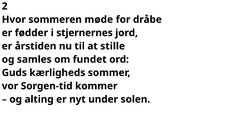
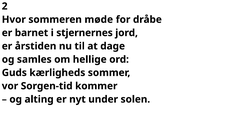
fødder: fødder -> barnet
stille: stille -> dage
fundet: fundet -> hellige
